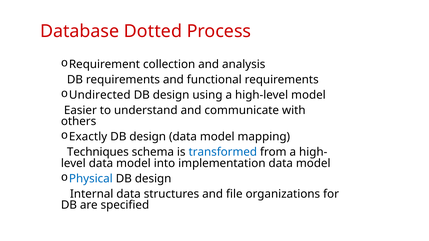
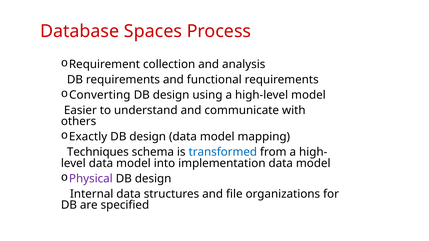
Dotted: Dotted -> Spaces
Undirected: Undirected -> Converting
Physical colour: blue -> purple
